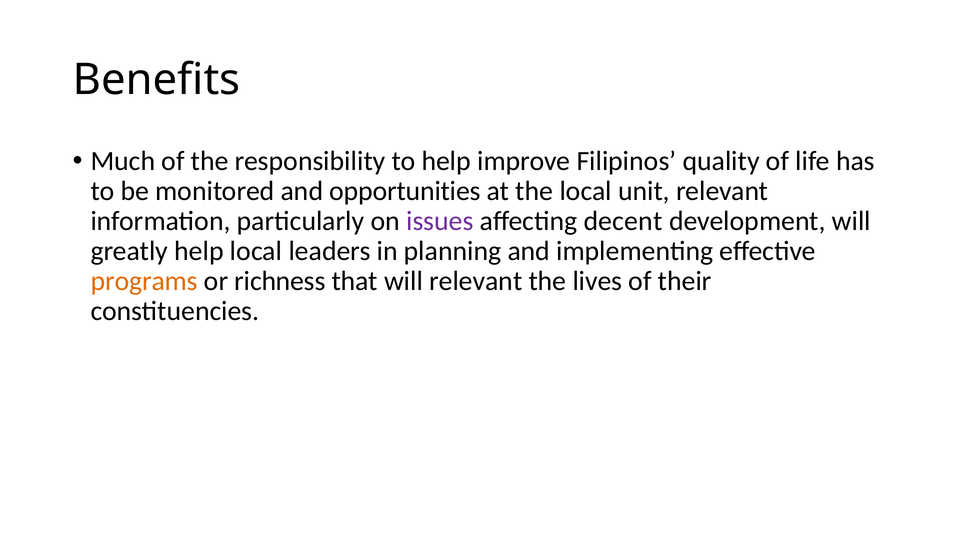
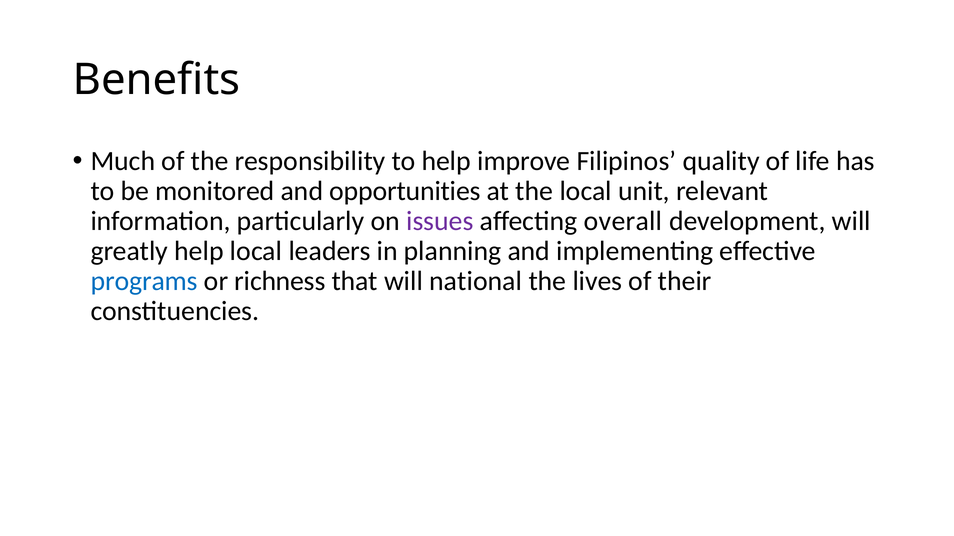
decent: decent -> overall
programs colour: orange -> blue
will relevant: relevant -> national
